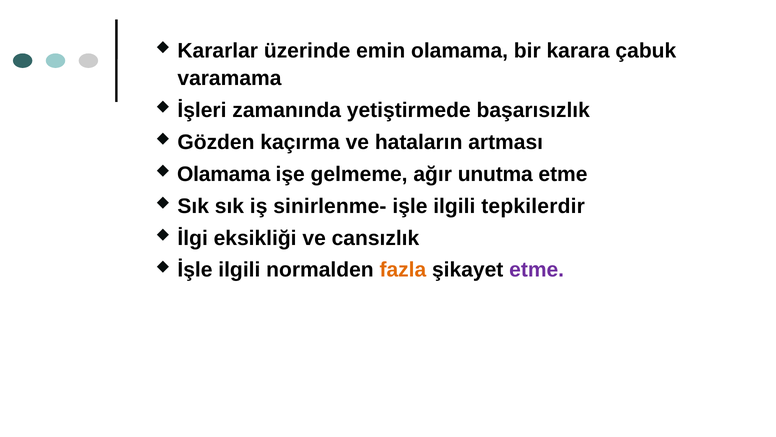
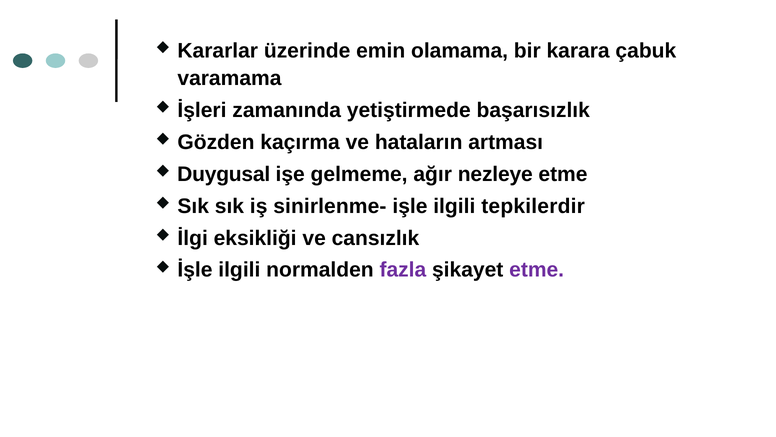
Olamama at (224, 174): Olamama -> Duygusal
unutma: unutma -> nezleye
fazla colour: orange -> purple
